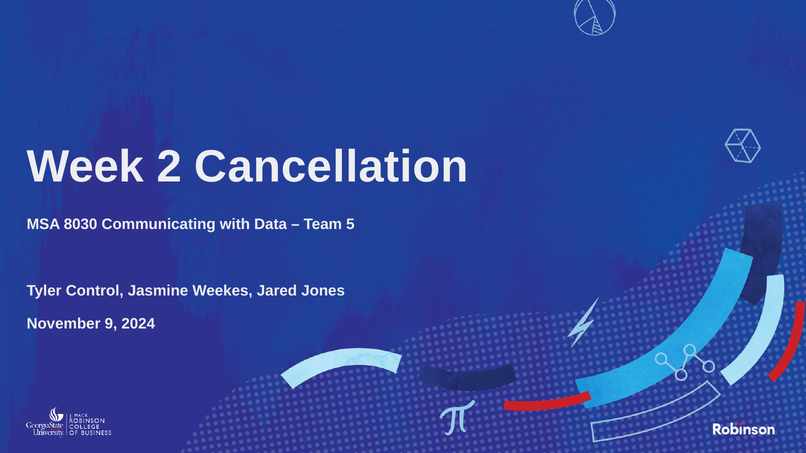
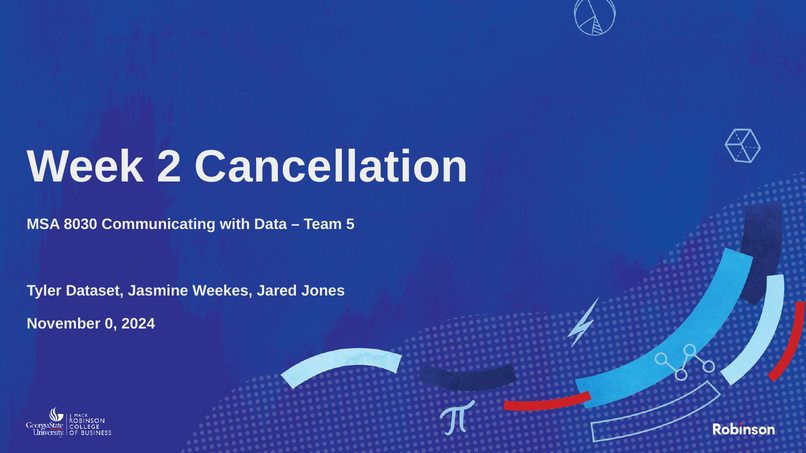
Control: Control -> Dataset
9: 9 -> 0
